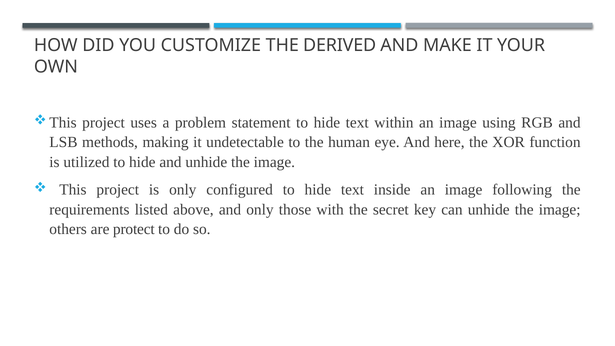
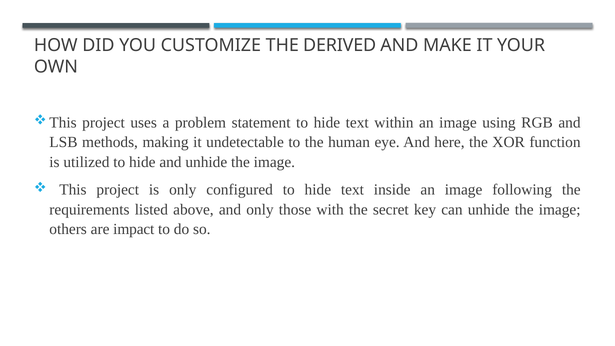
protect: protect -> impact
